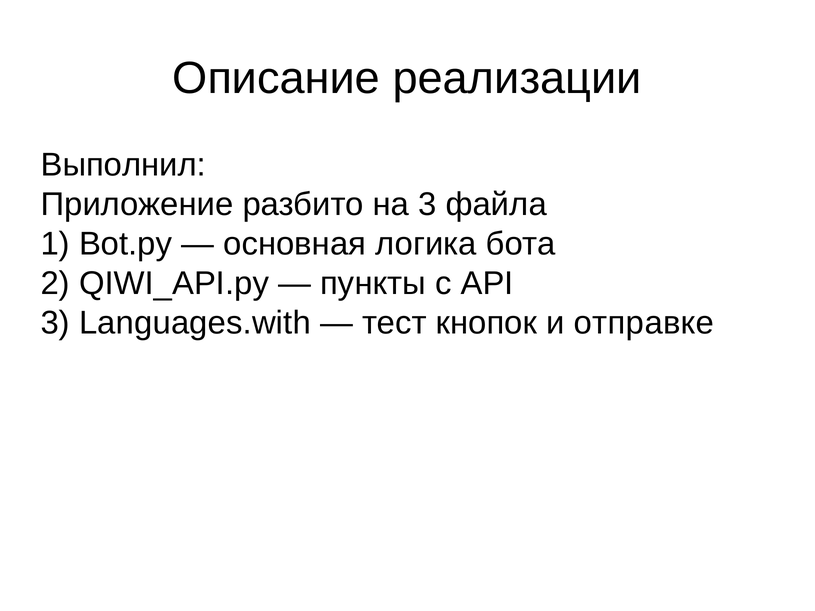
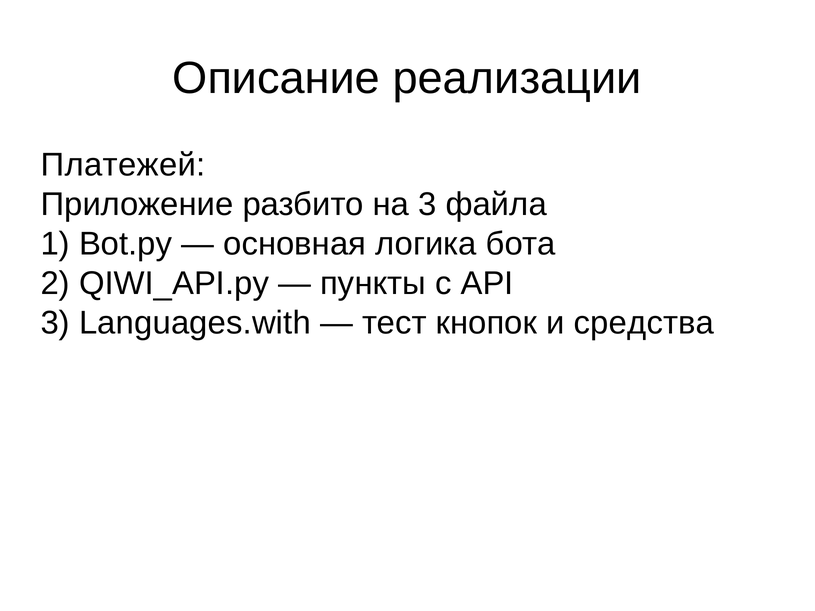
Выполнил: Выполнил -> Платежей
отправке: отправке -> средства
